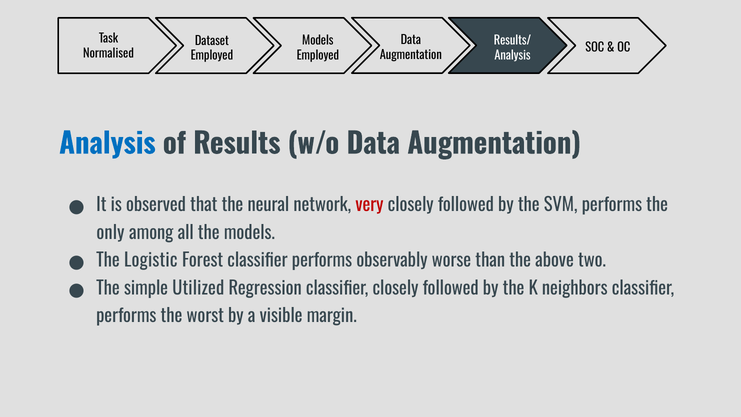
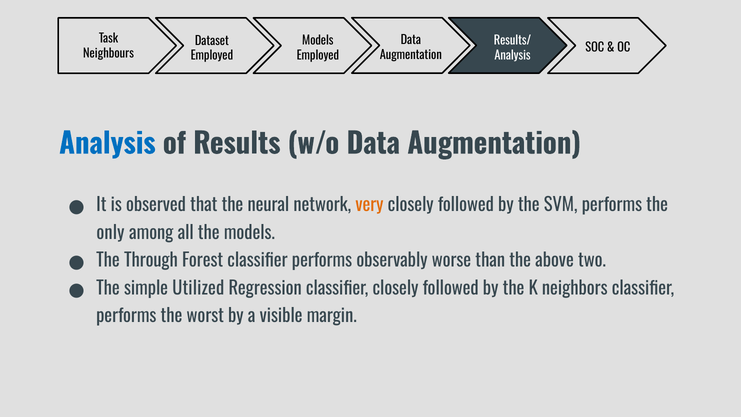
Normalised: Normalised -> Neighbours
very colour: red -> orange
Logistic: Logistic -> Through
